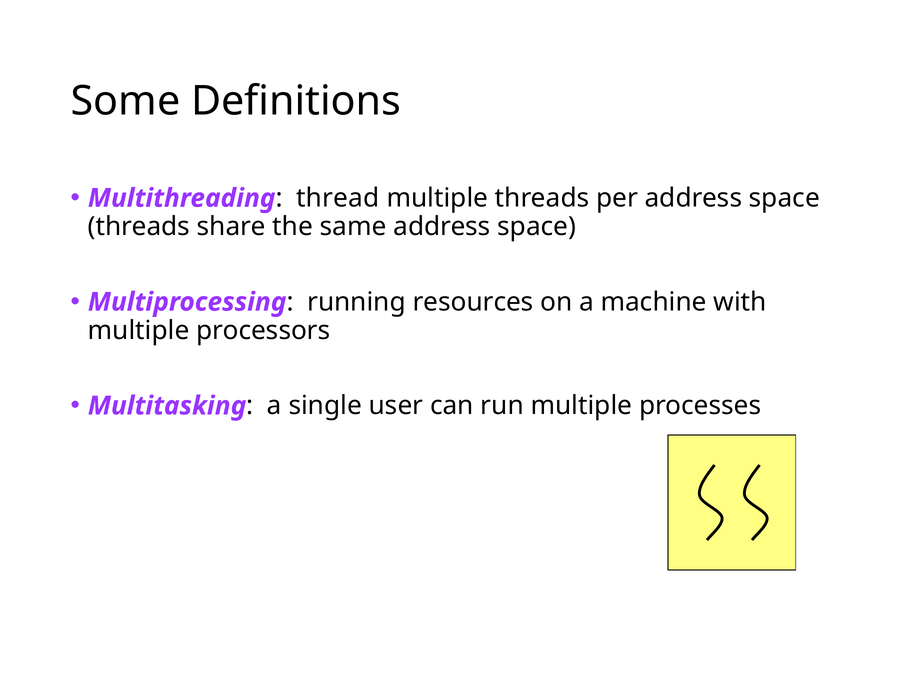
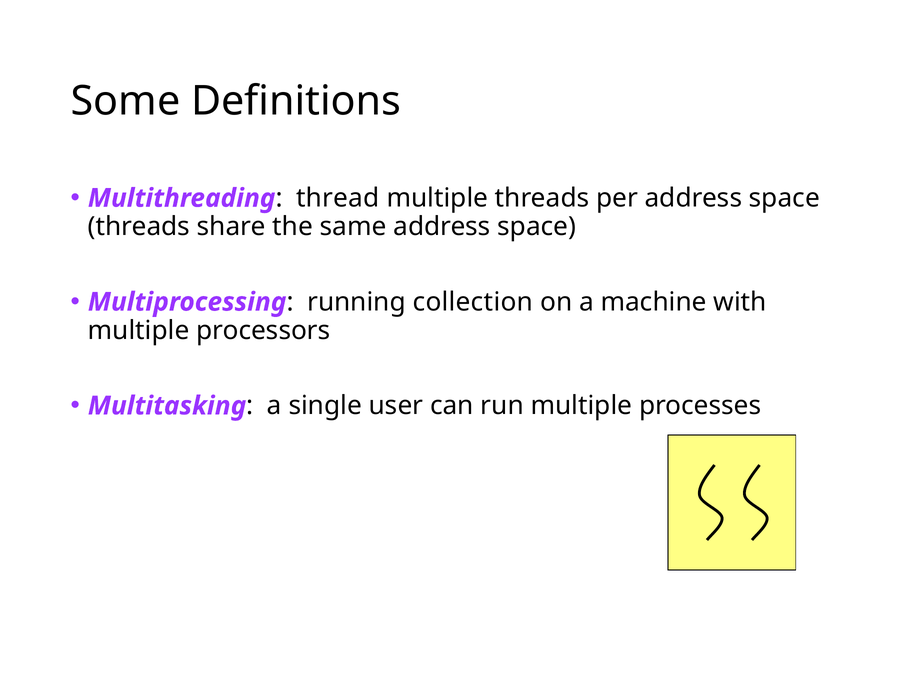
resources: resources -> collection
